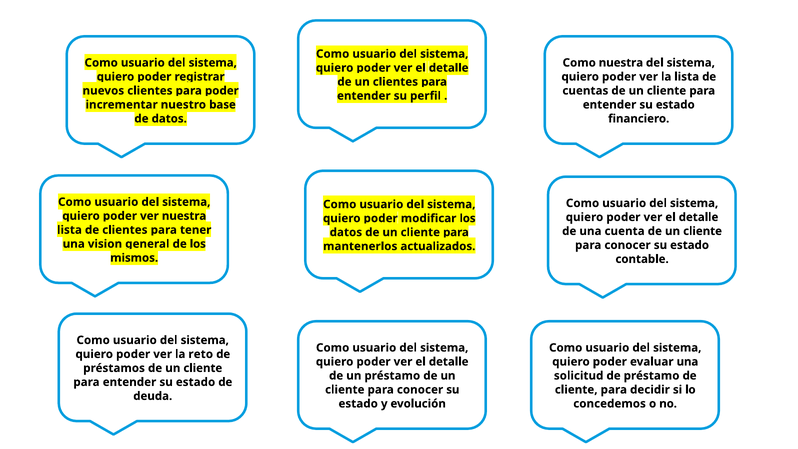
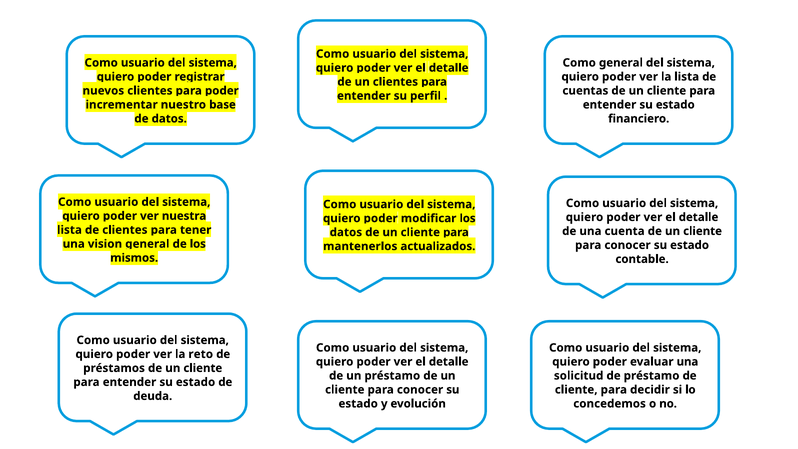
Como nuestra: nuestra -> general
